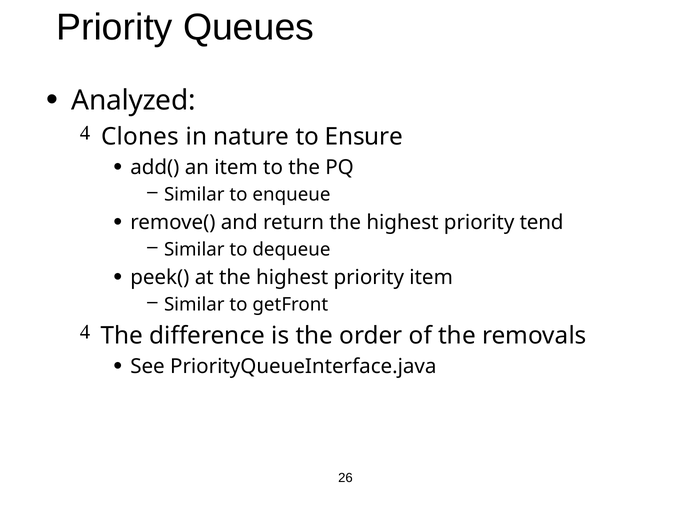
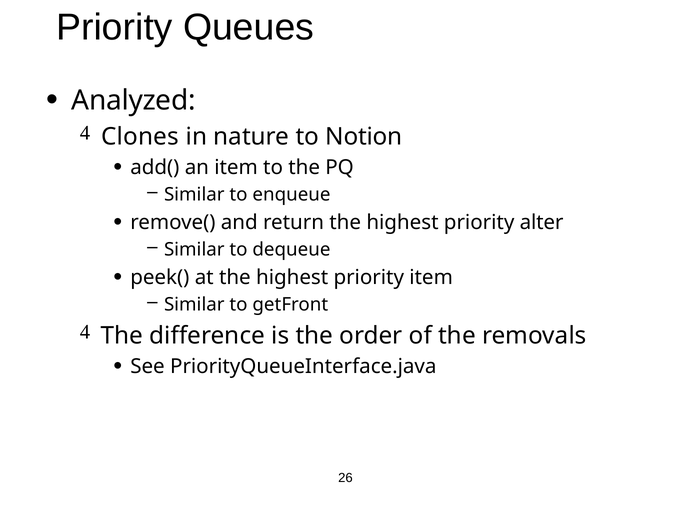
Ensure: Ensure -> Notion
tend: tend -> alter
